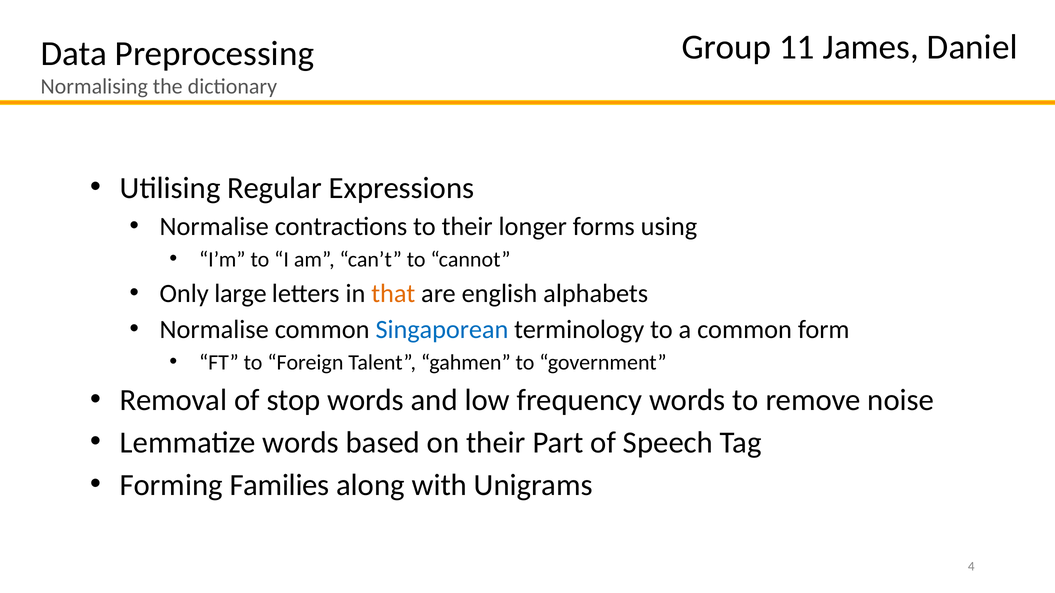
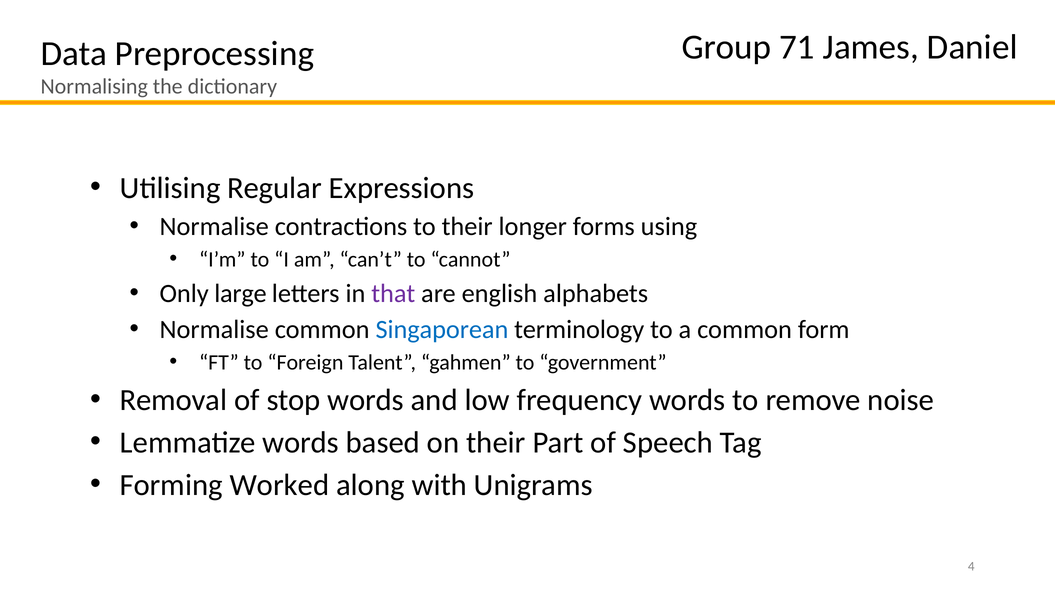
11: 11 -> 71
that colour: orange -> purple
Families: Families -> Worked
